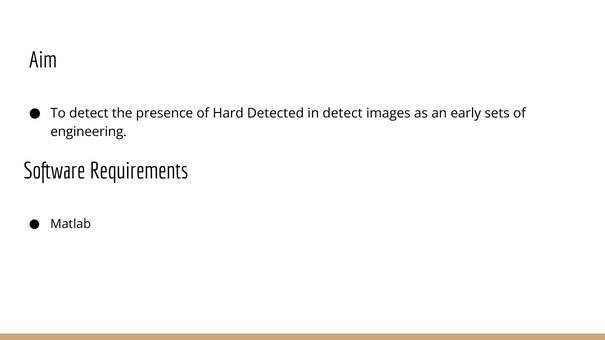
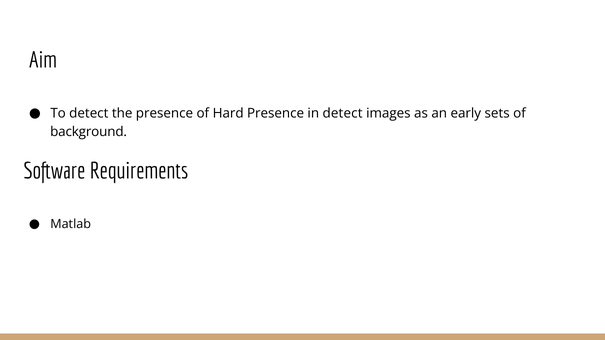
Hard Detected: Detected -> Presence
engineering: engineering -> background
